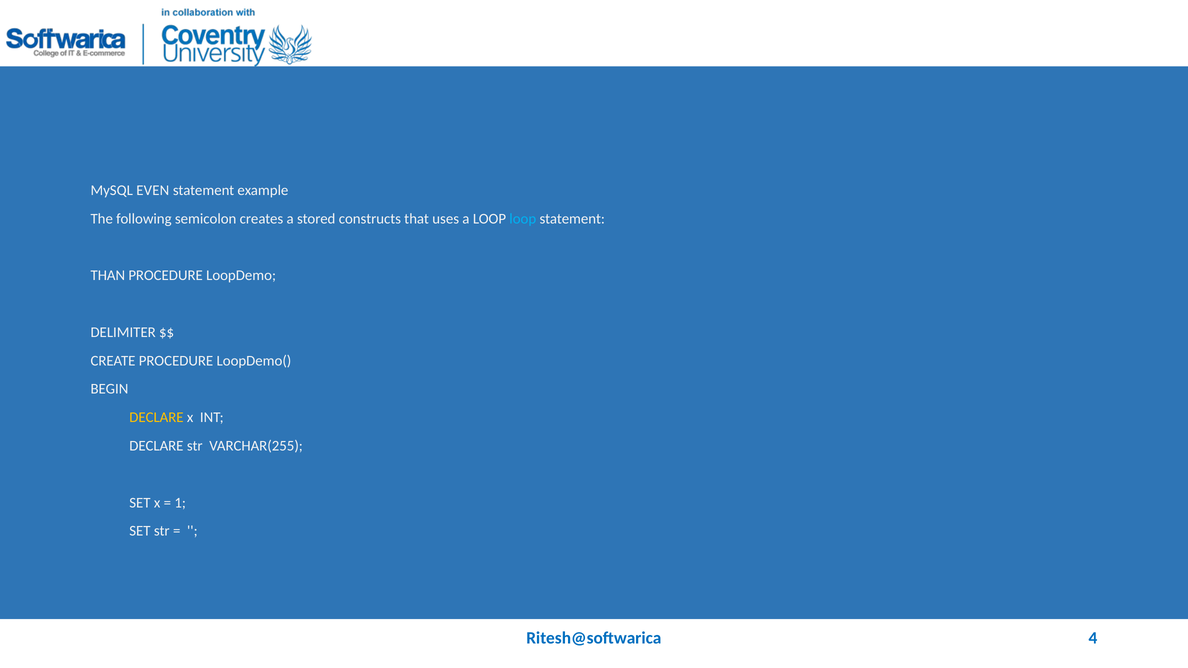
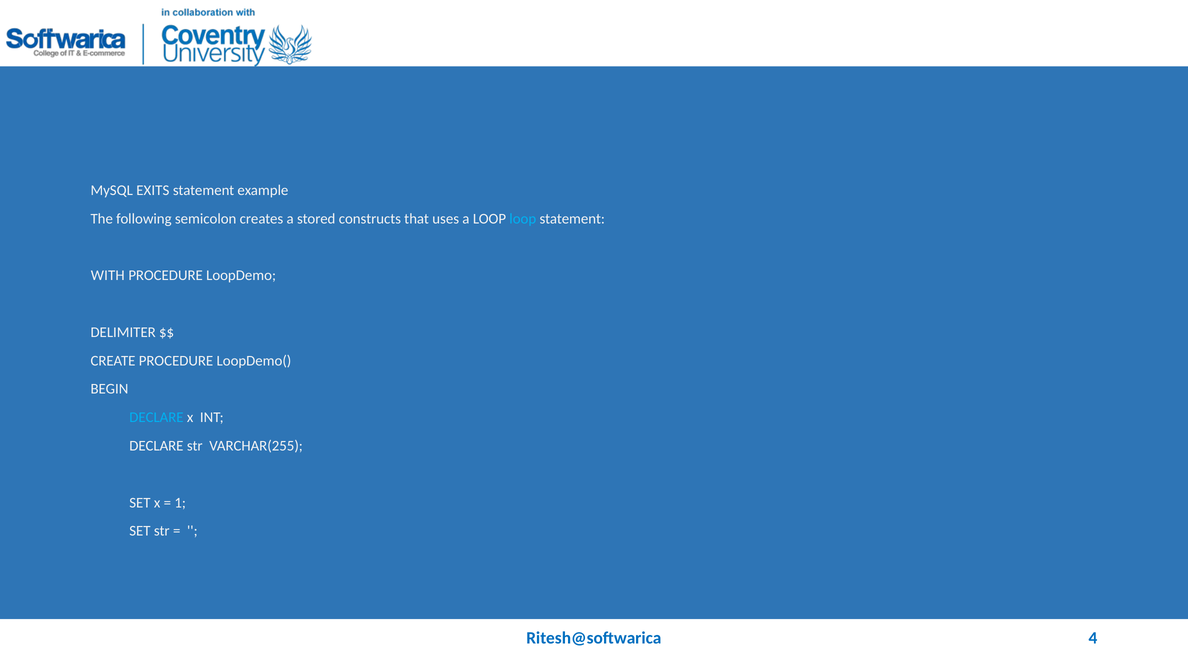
EVEN: EVEN -> EXITS
THAN: THAN -> WITH
DECLARE at (156, 418) colour: yellow -> light blue
